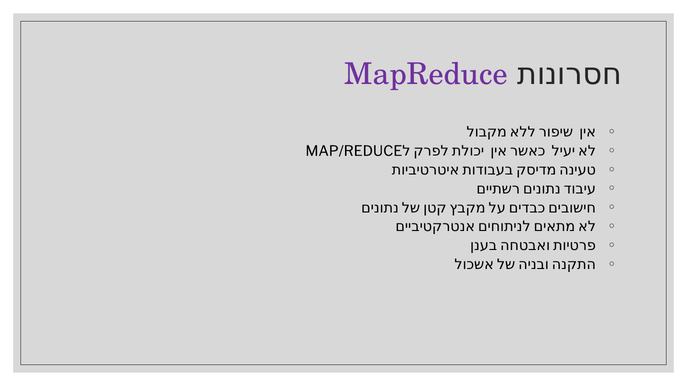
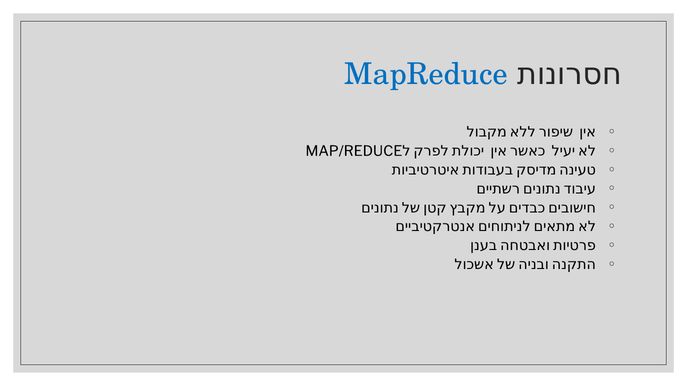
MapReduce colour: purple -> blue
